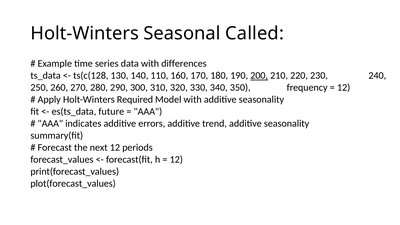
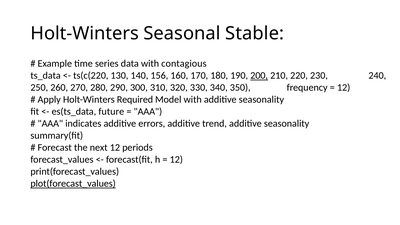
Called: Called -> Stable
differences: differences -> contagious
ts(c(128: ts(c(128 -> ts(c(220
110: 110 -> 156
plot(forecast_values underline: none -> present
